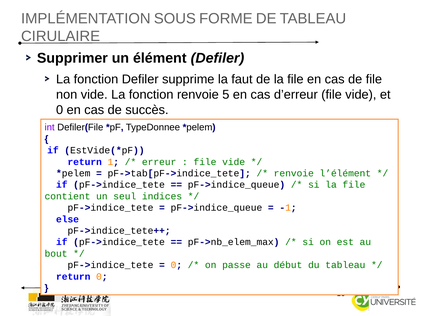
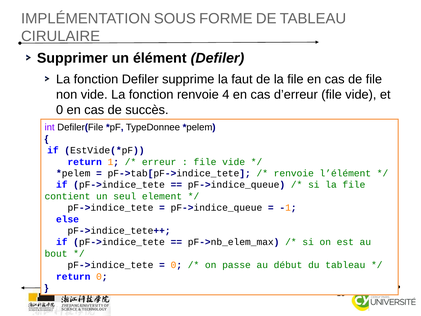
5: 5 -> 4
indices: indices -> element
